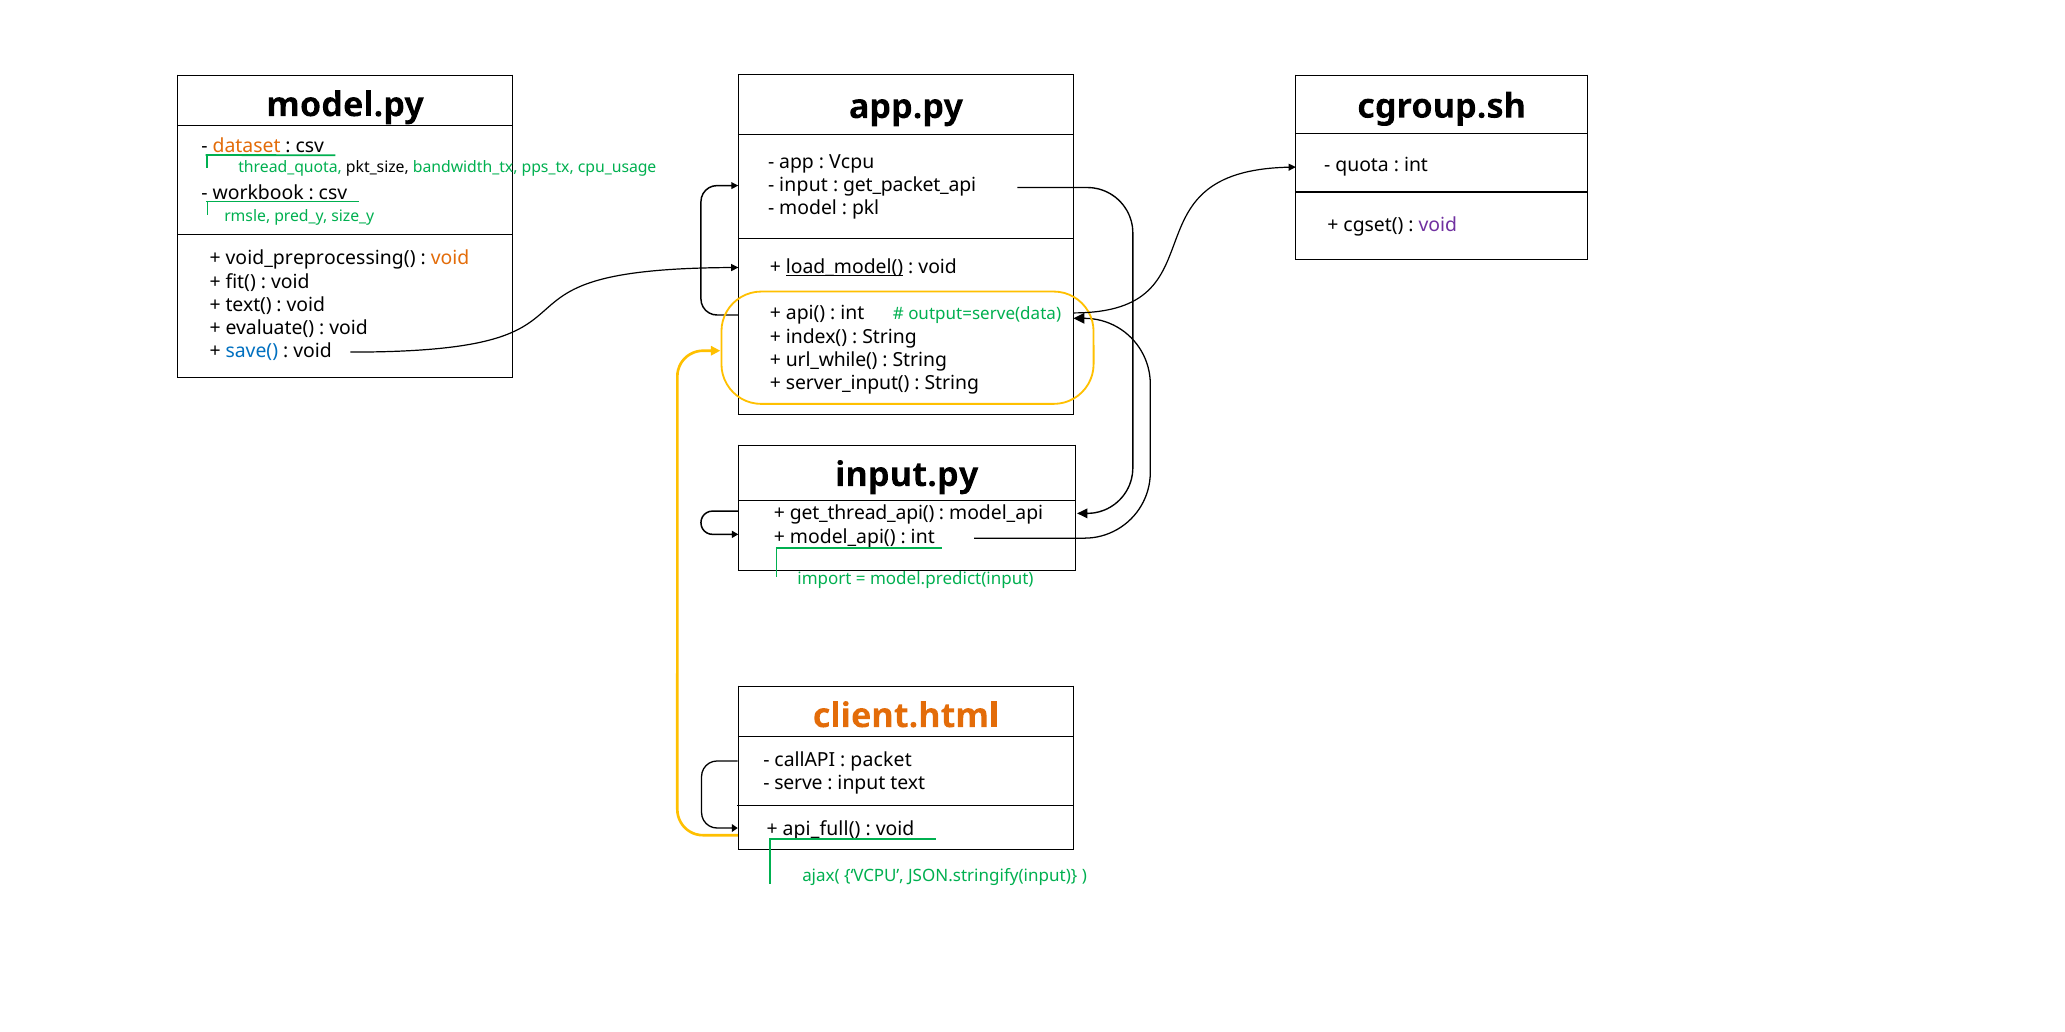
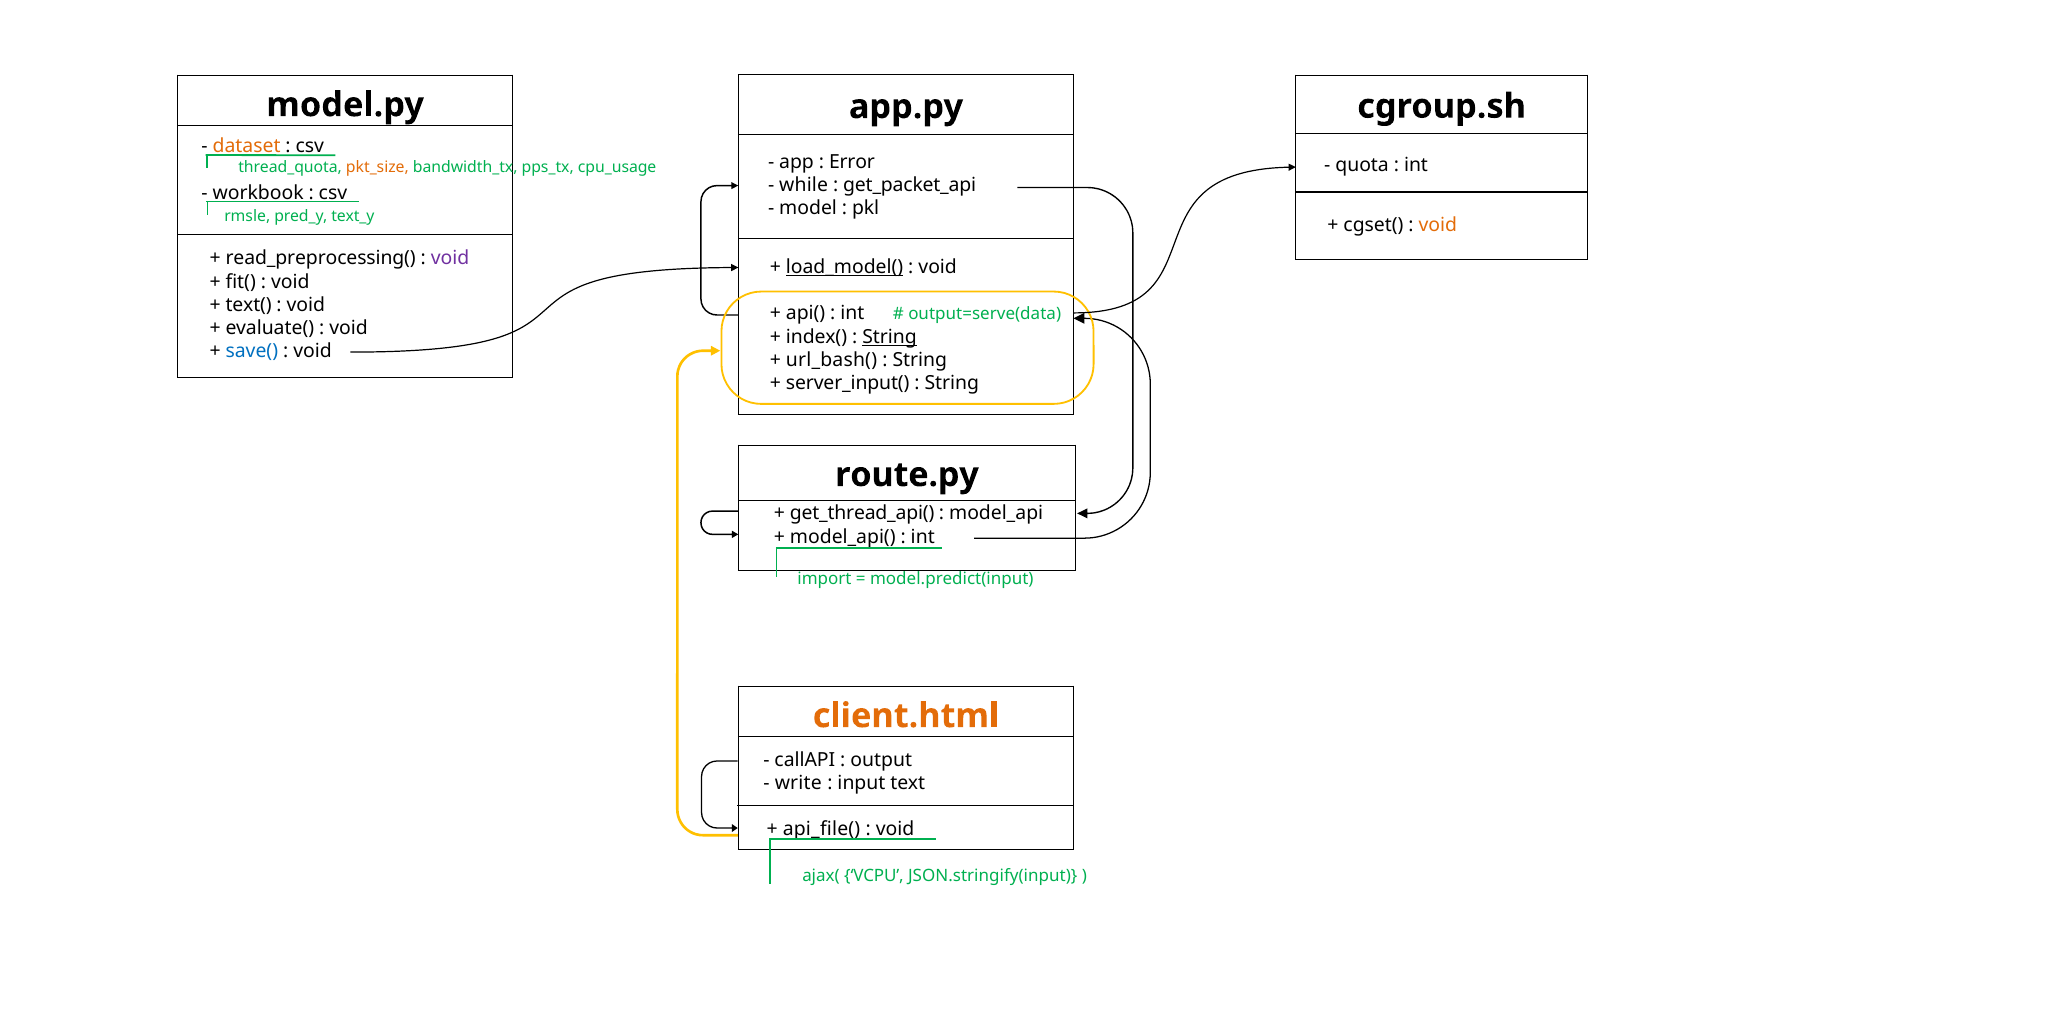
Vcpu at (852, 162): Vcpu -> Error
pkt_size colour: black -> orange
input at (804, 185): input -> while
size_y: size_y -> text_y
void at (1438, 225) colour: purple -> orange
void_preprocessing(: void_preprocessing( -> read_preprocessing(
void at (450, 259) colour: orange -> purple
String at (890, 337) underline: none -> present
url_while(: url_while( -> url_bash(
input.py: input.py -> route.py
packet: packet -> output
serve: serve -> write
api_full(: api_full( -> api_file(
